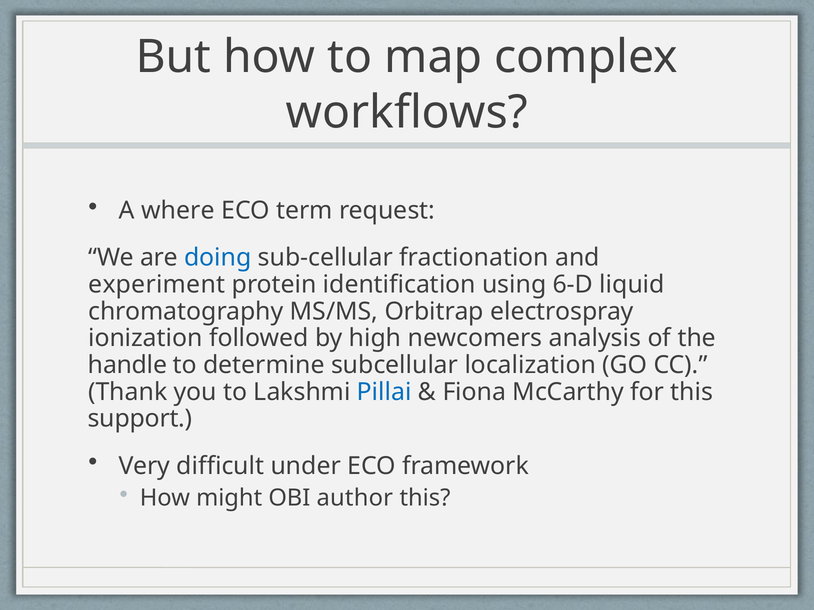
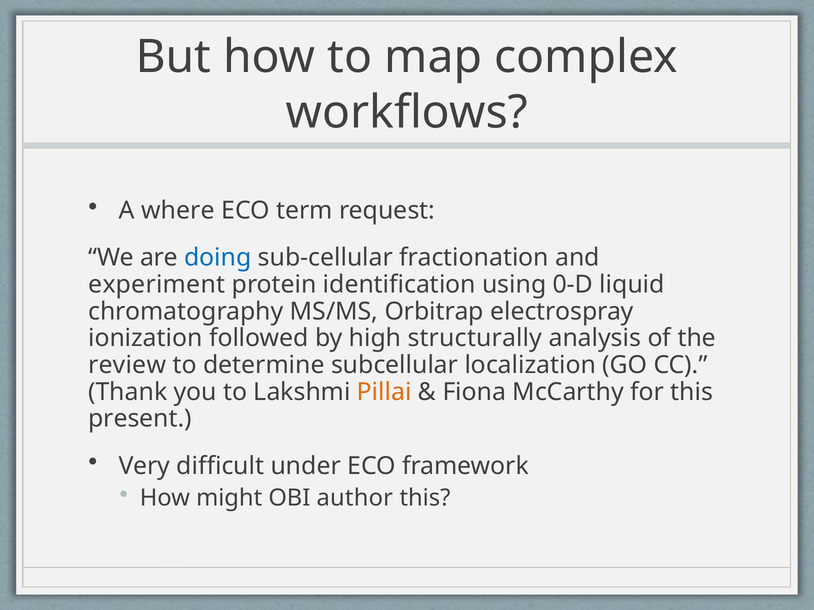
6-D: 6-D -> 0-D
newcomers: newcomers -> structurally
handle: handle -> review
Pillai colour: blue -> orange
support: support -> present
